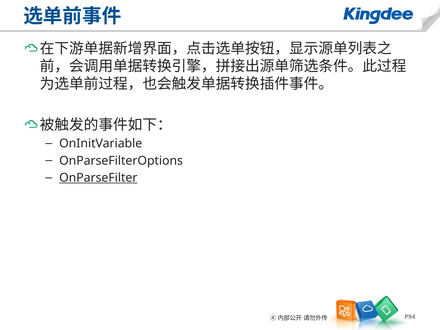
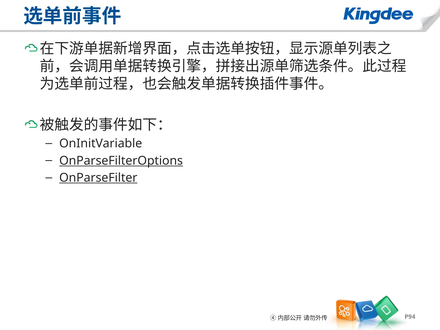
OnParseFilterOptions underline: none -> present
